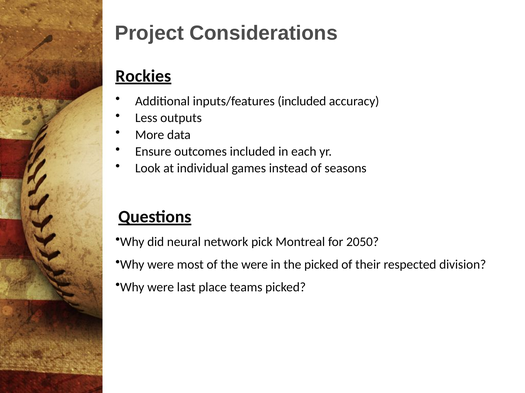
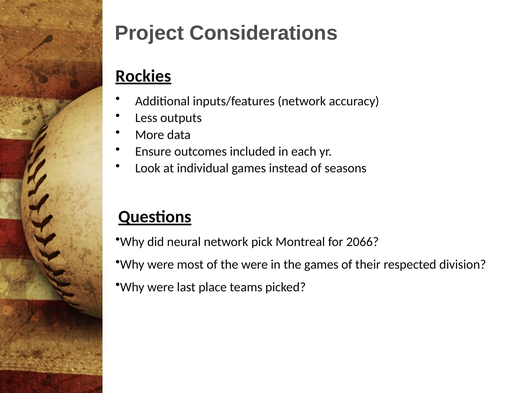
inputs/features included: included -> network
2050: 2050 -> 2066
the picked: picked -> games
